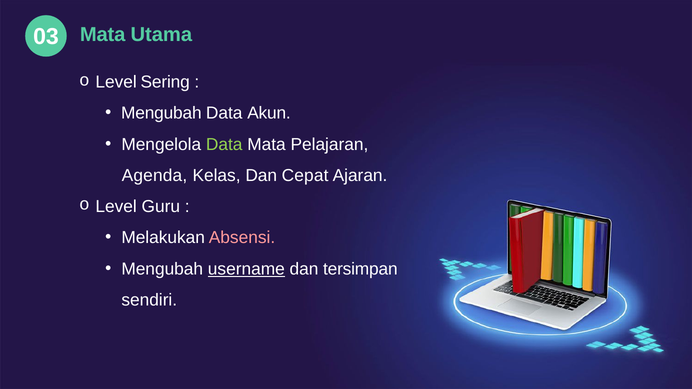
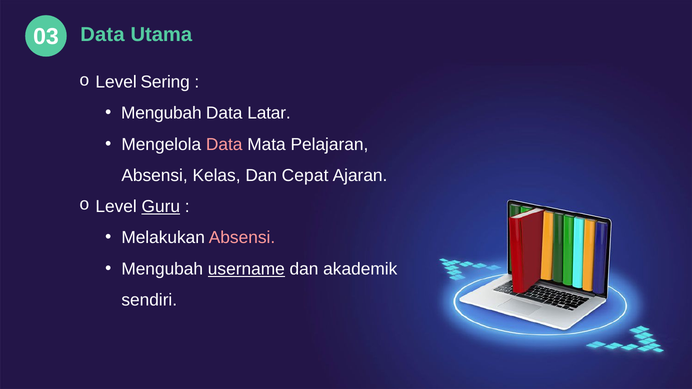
03 Mata: Mata -> Data
Akun: Akun -> Latar
Data at (224, 144) colour: light green -> pink
Agenda at (154, 176): Agenda -> Absensi
Guru underline: none -> present
tersimpan: tersimpan -> akademik
